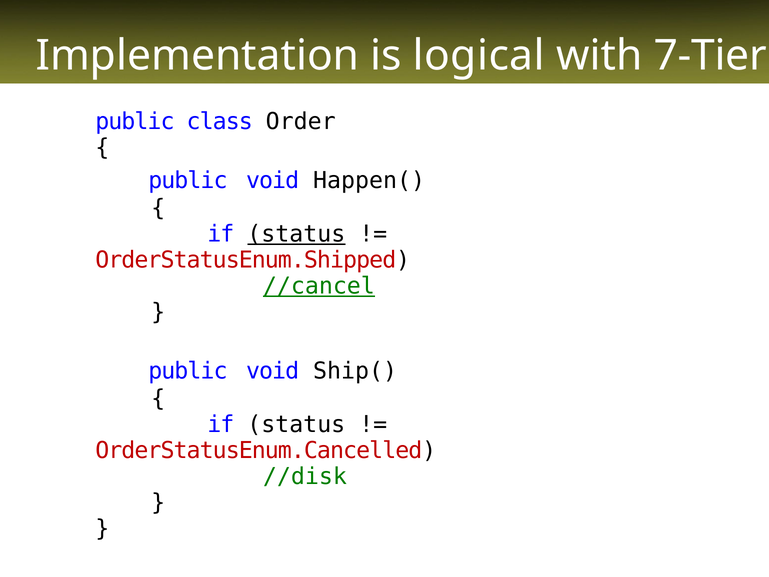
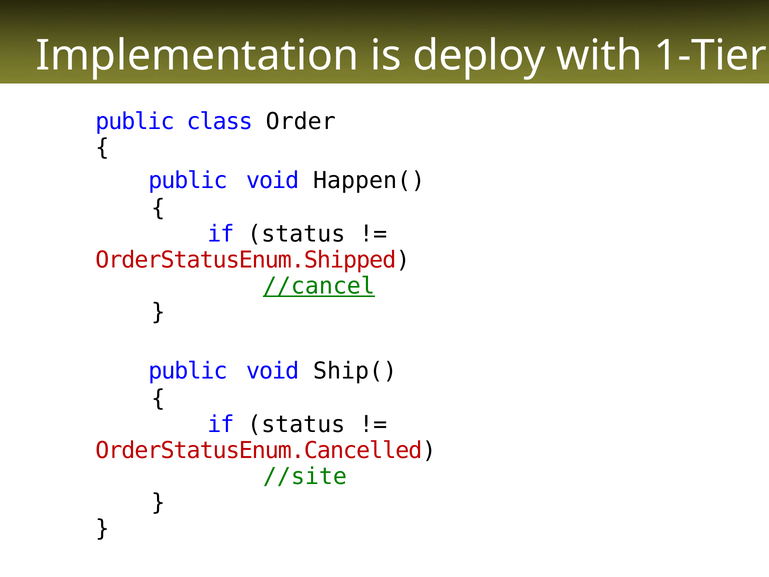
logical: logical -> deploy
7-Tier: 7-Tier -> 1-Tier
status at (296, 234) underline: present -> none
//disk: //disk -> //site
